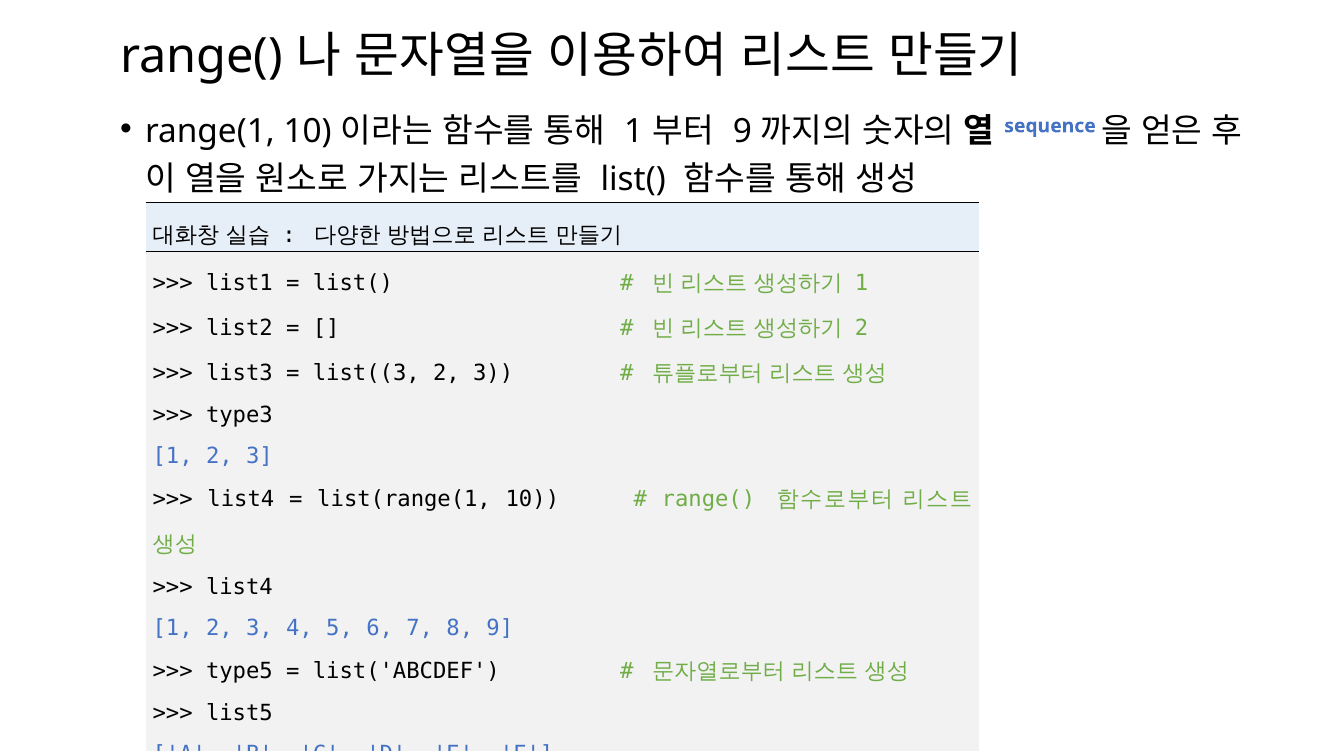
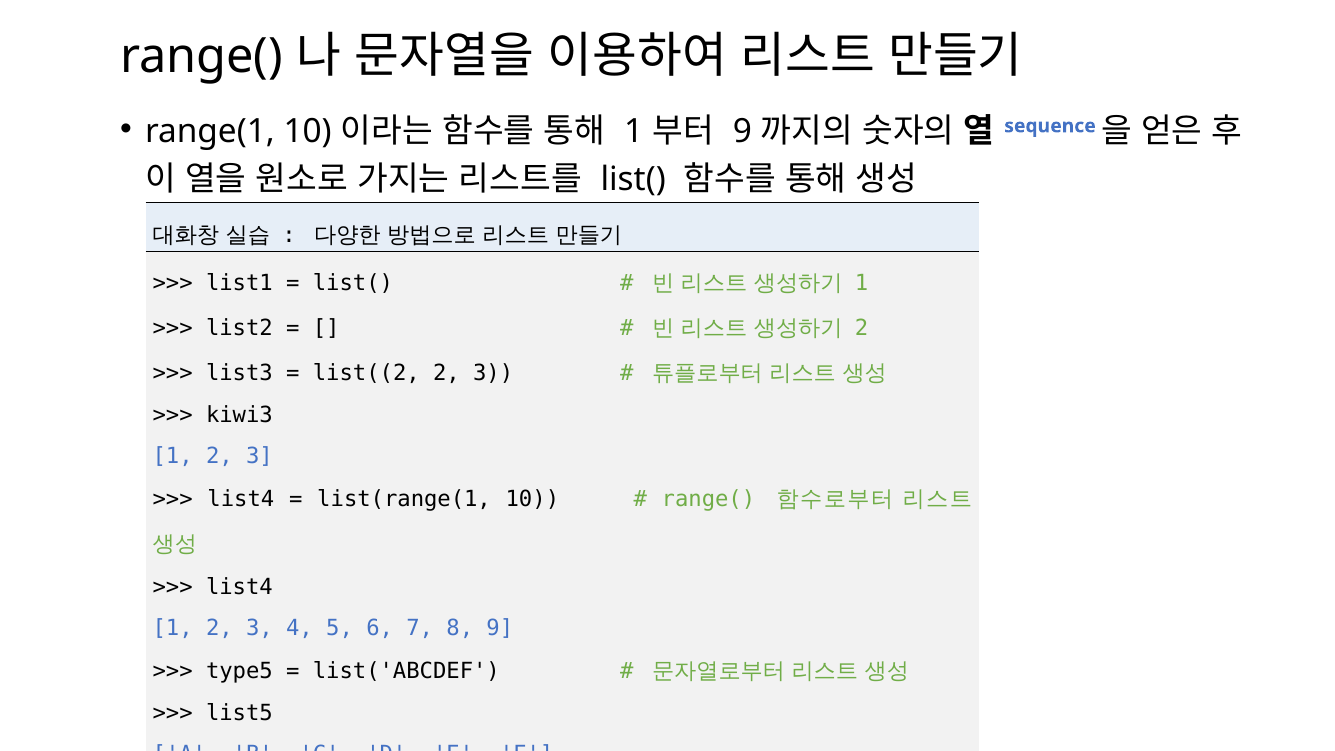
list((3: list((3 -> list((2
type3: type3 -> kiwi3
